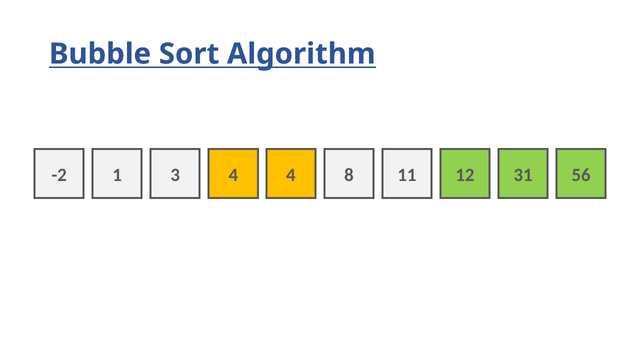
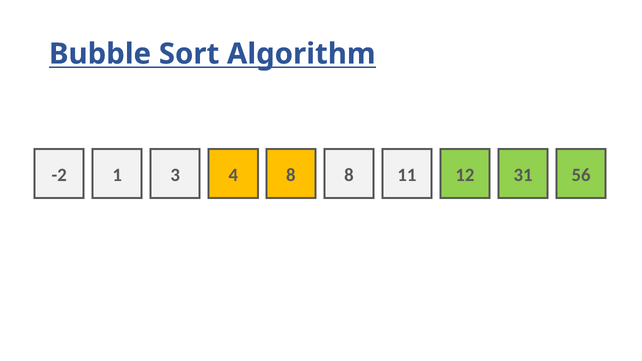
4 4: 4 -> 8
